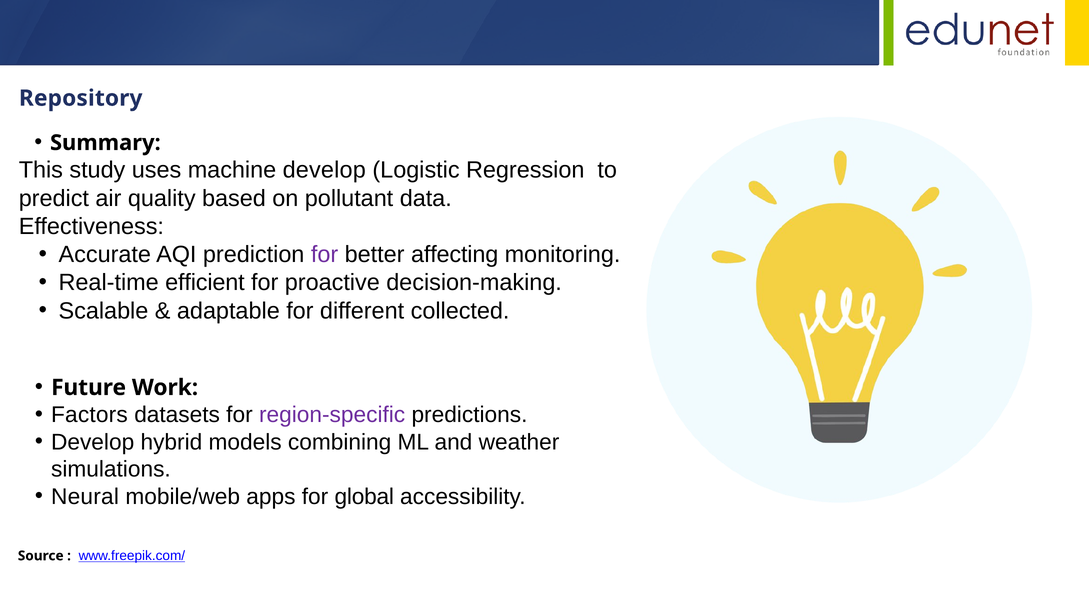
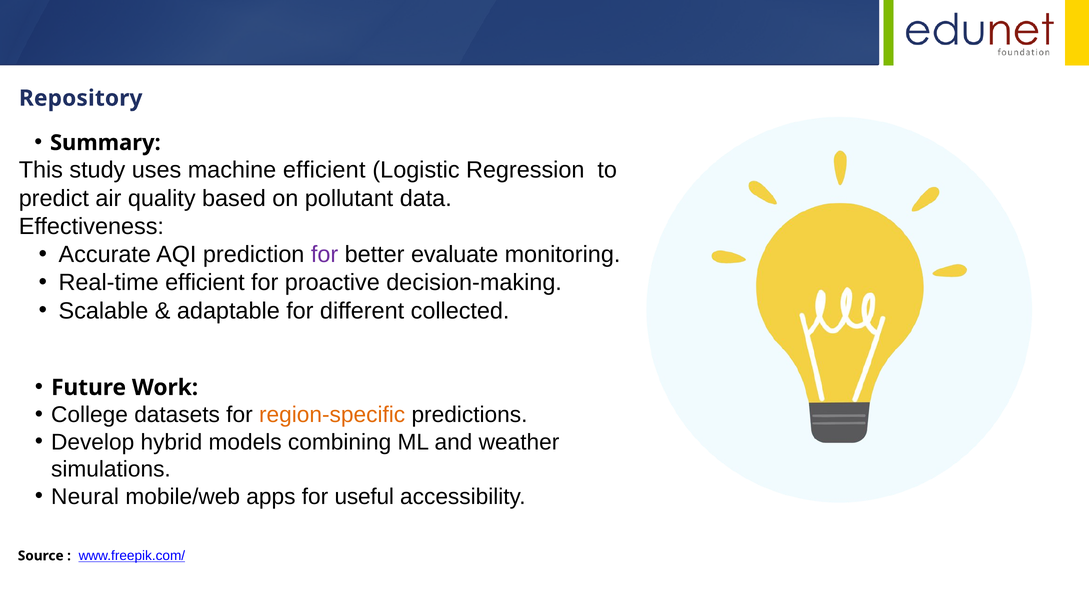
machine develop: develop -> efficient
affecting: affecting -> evaluate
Factors: Factors -> College
region-specific colour: purple -> orange
global: global -> useful
